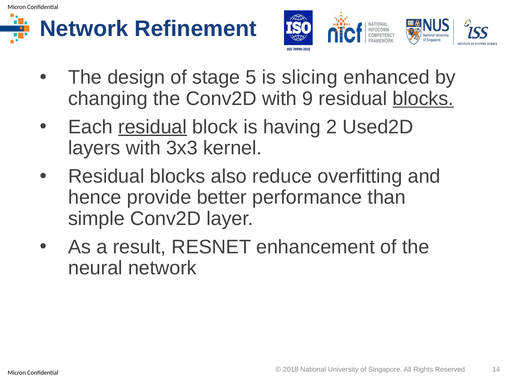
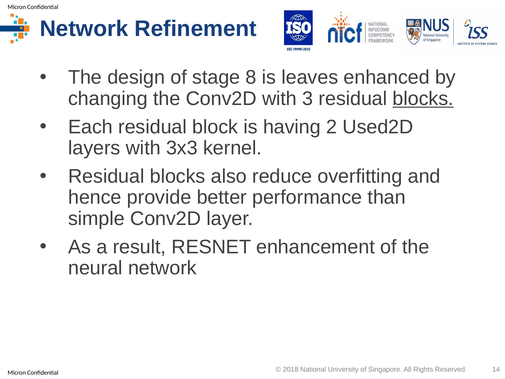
5: 5 -> 8
slicing: slicing -> leaves
9: 9 -> 3
residual at (153, 127) underline: present -> none
